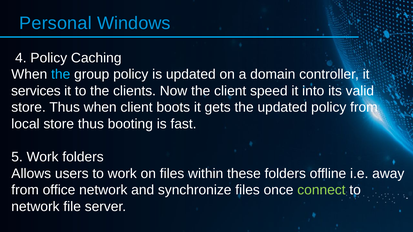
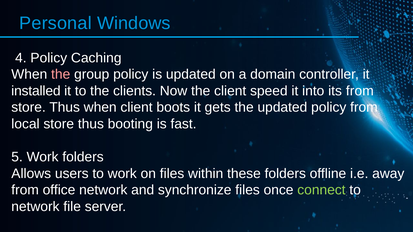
the at (61, 75) colour: light blue -> pink
services: services -> installed
its valid: valid -> from
